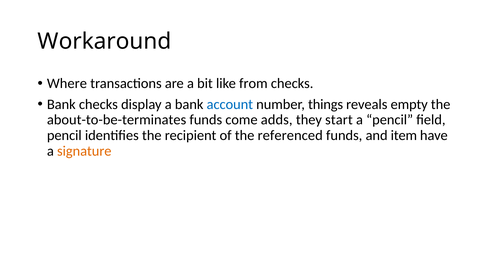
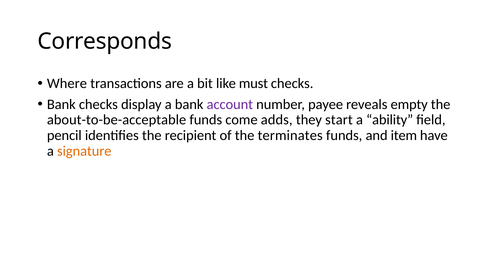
Workaround: Workaround -> Corresponds
from: from -> must
account colour: blue -> purple
things: things -> payee
about-to-be-terminates: about-to-be-terminates -> about-to-be-acceptable
a pencil: pencil -> ability
referenced: referenced -> terminates
